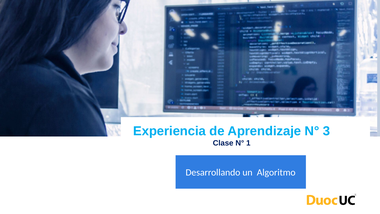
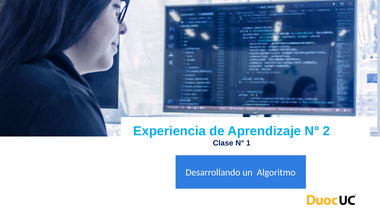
3: 3 -> 2
